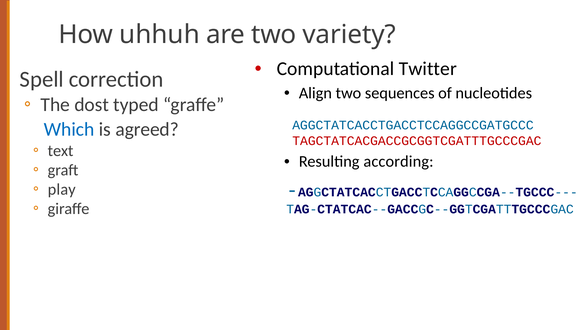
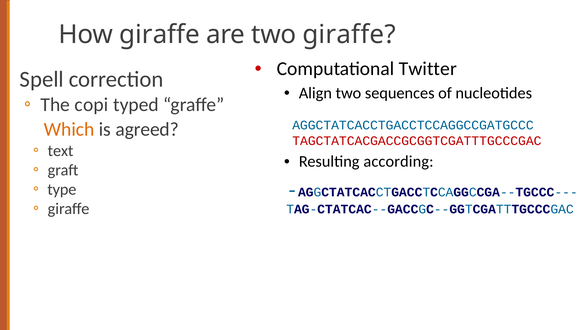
How uhhuh: uhhuh -> giraffe
two variety: variety -> giraffe
dost: dost -> copi
Which colour: blue -> orange
play: play -> type
